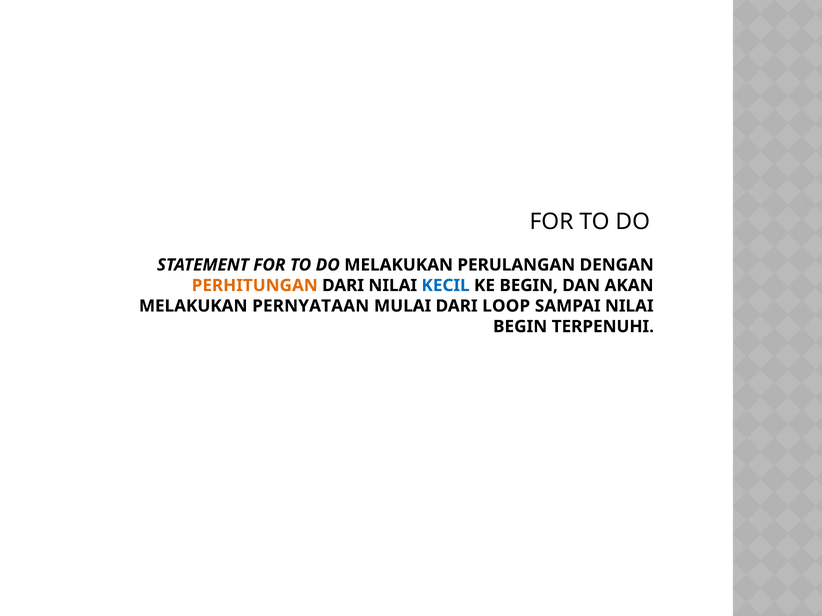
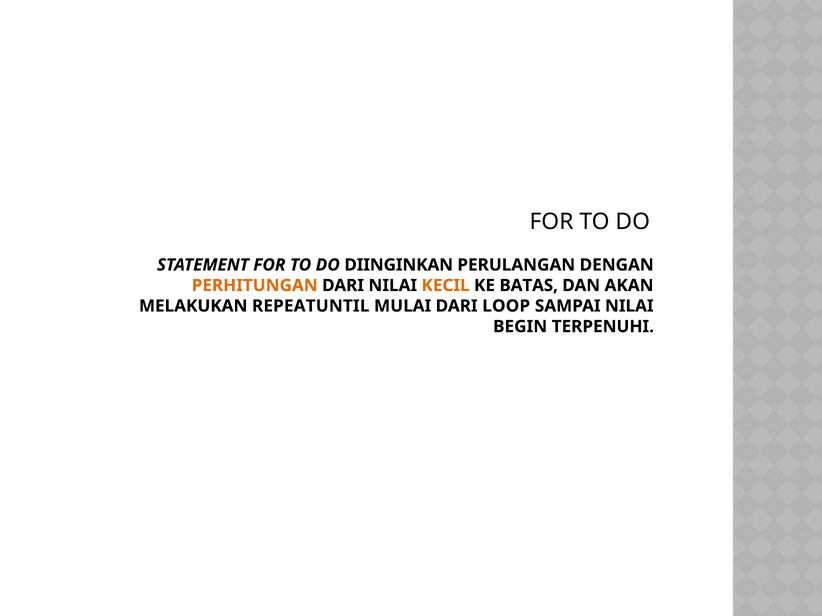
DO MELAKUKAN: MELAKUKAN -> DIINGINKAN
KECIL colour: blue -> orange
KE BEGIN: BEGIN -> BATAS
PERNYATAAN: PERNYATAAN -> REPEATUNTIL
